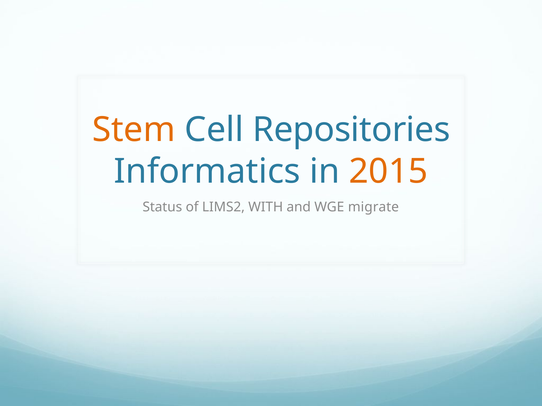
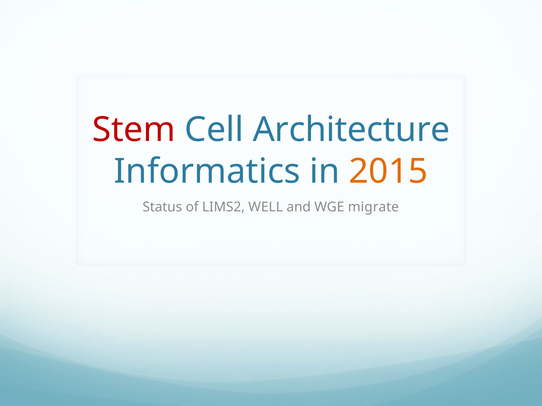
Stem colour: orange -> red
Repositories: Repositories -> Architecture
WITH: WITH -> WELL
